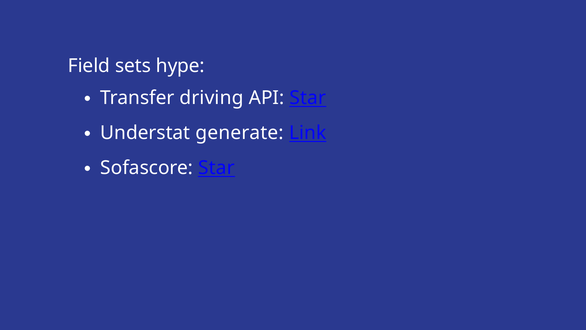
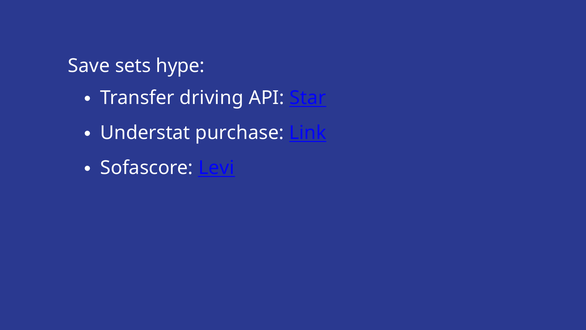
Field: Field -> Save
generate: generate -> purchase
Sofascore Star: Star -> Levi
